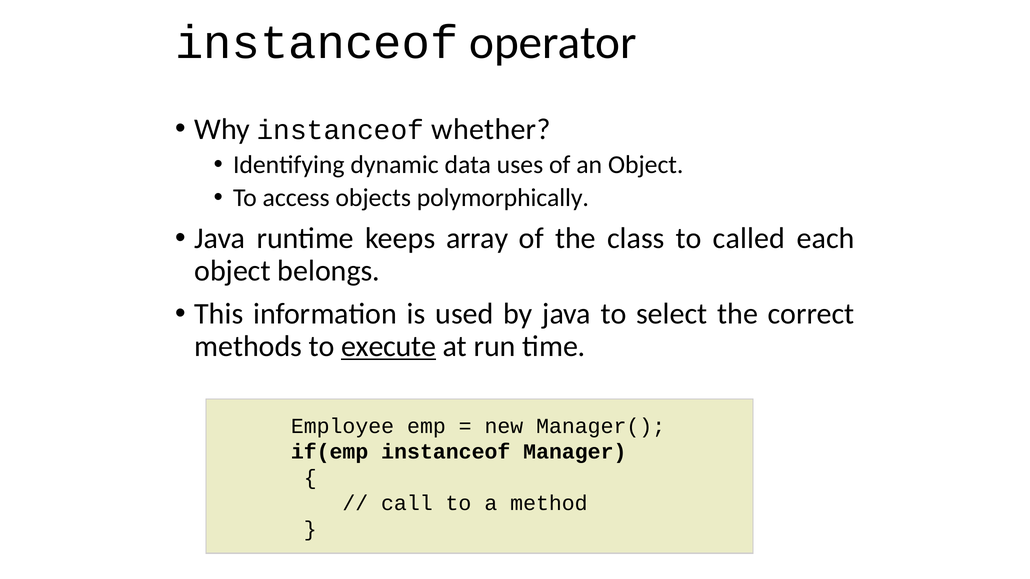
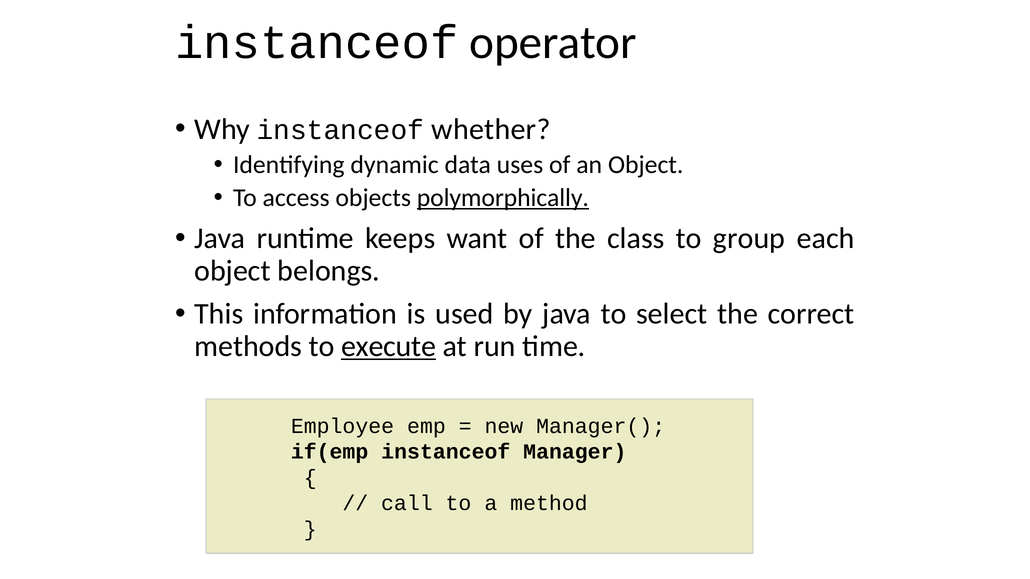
polymorphically underline: none -> present
array: array -> want
called: called -> group
